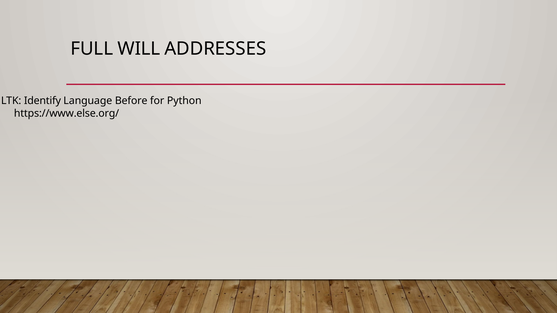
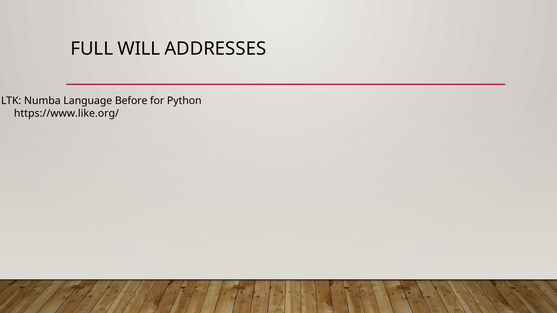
Identify: Identify -> Numba
https://www.else.org/: https://www.else.org/ -> https://www.like.org/
